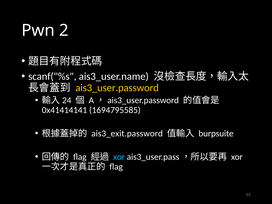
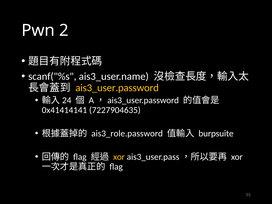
1694795585: 1694795585 -> 7227904635
ais3_exit.password: ais3_exit.password -> ais3_role.password
xor at (119, 157) colour: light blue -> yellow
